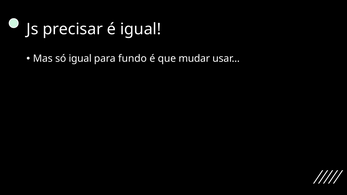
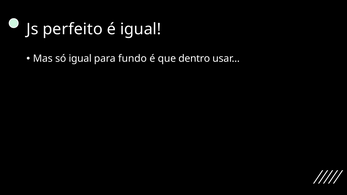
precisar: precisar -> perfeito
mudar: mudar -> dentro
